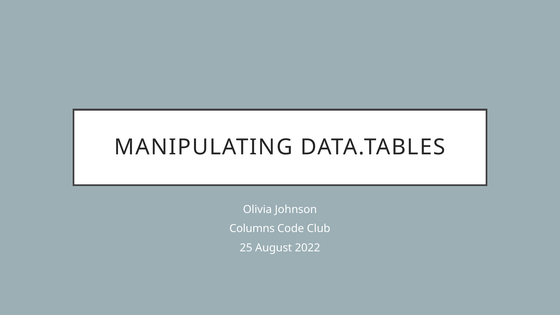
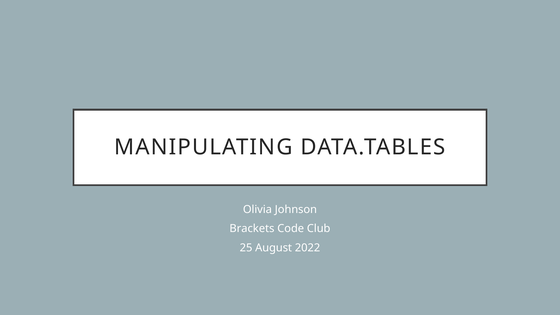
Columns: Columns -> Brackets
